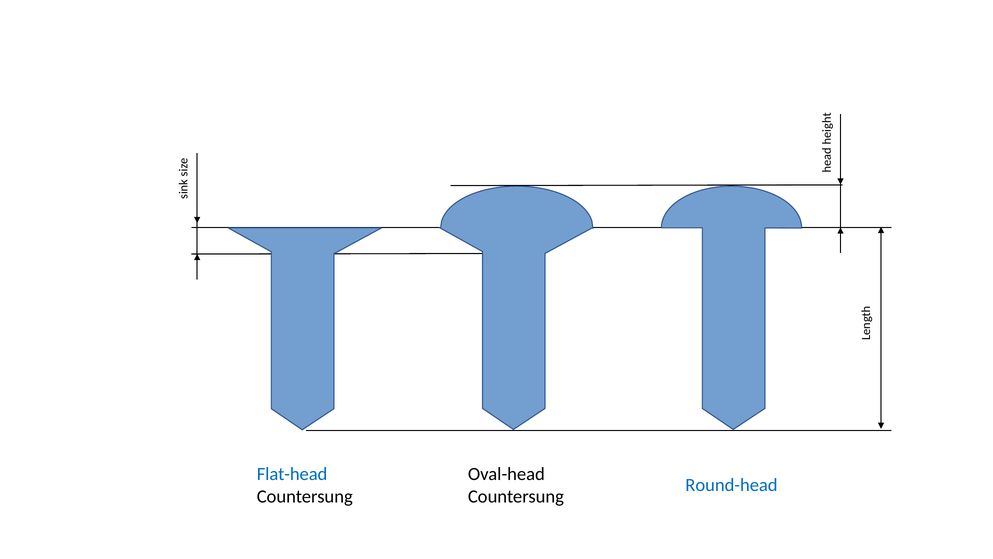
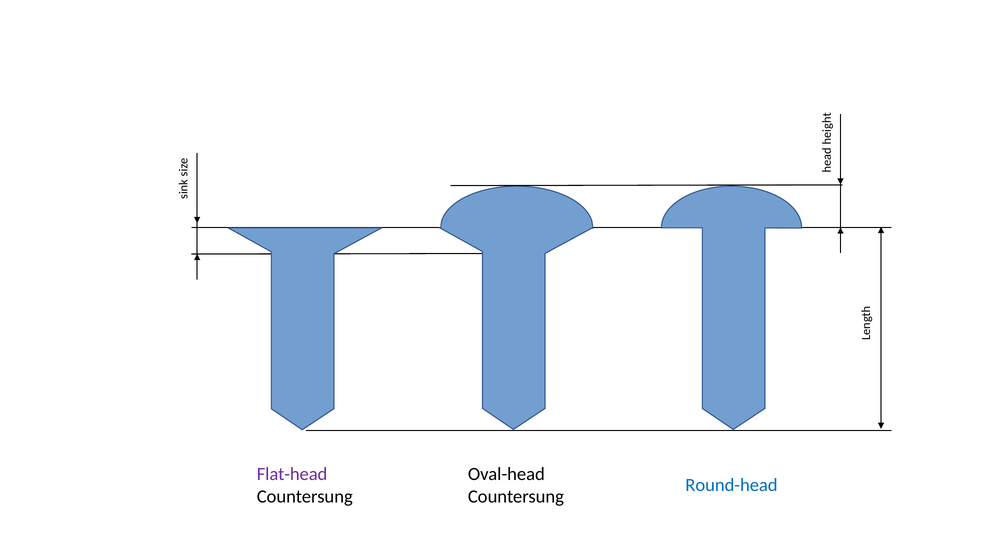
Flat-head colour: blue -> purple
